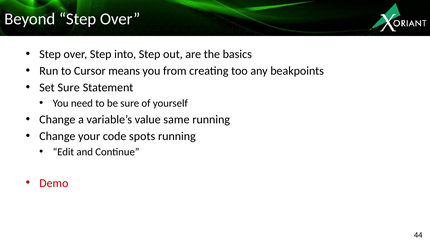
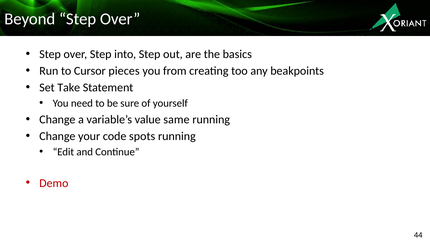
means: means -> pieces
Set Sure: Sure -> Take
